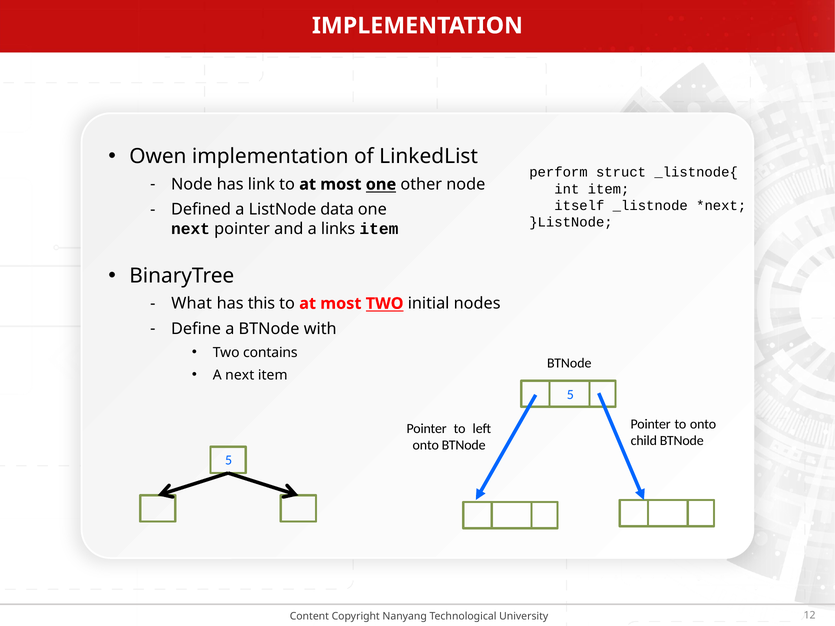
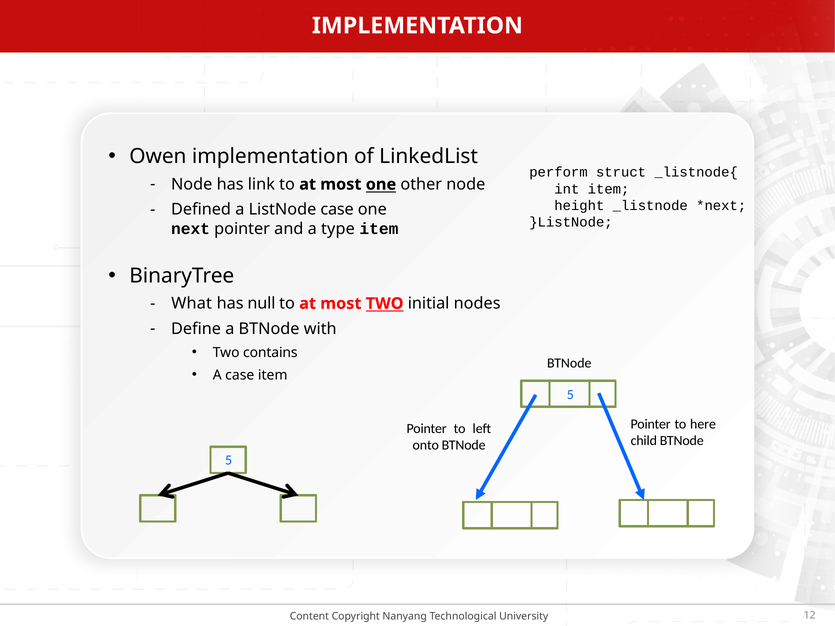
itself: itself -> height
ListNode data: data -> case
links: links -> type
this: this -> null
A next: next -> case
to onto: onto -> here
